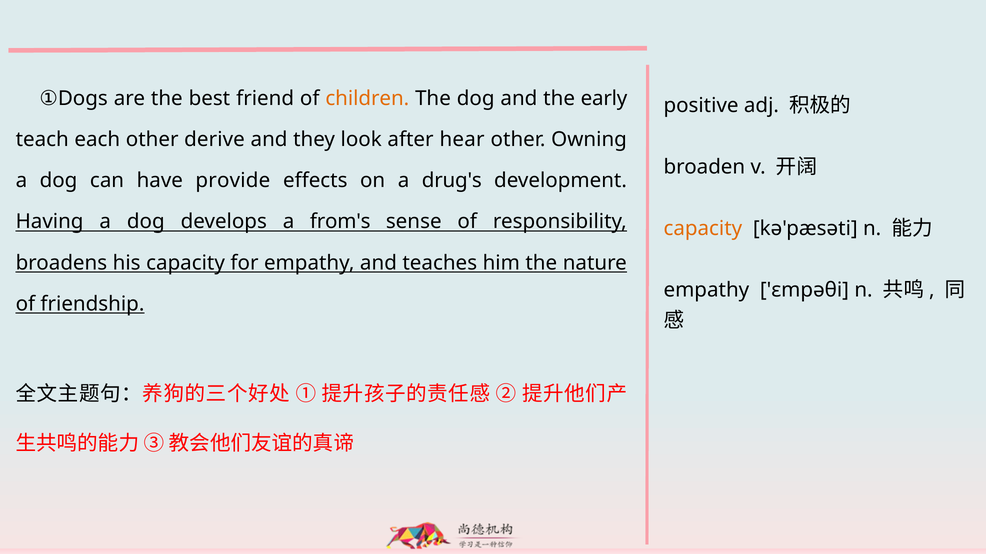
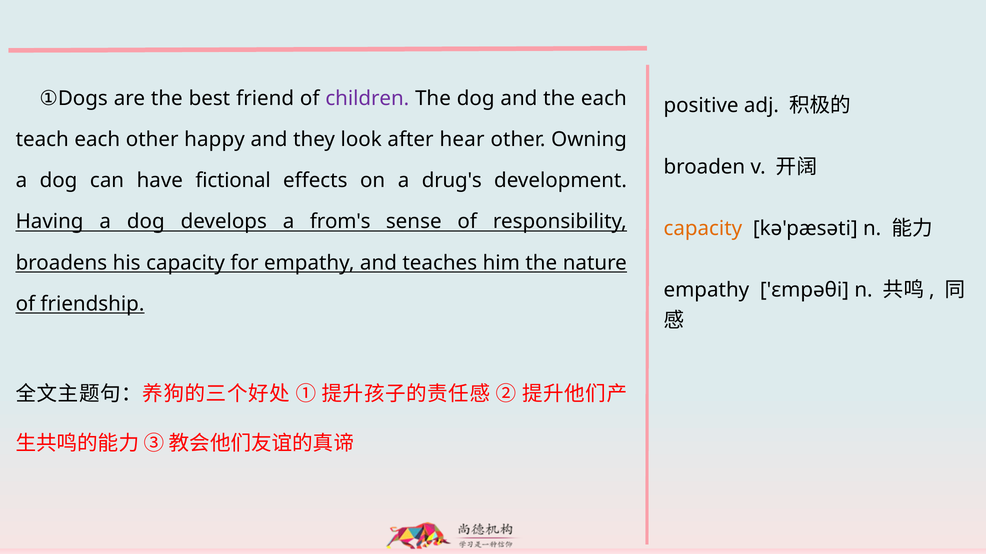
children colour: orange -> purple
the early: early -> each
derive: derive -> happy
provide: provide -> fictional
